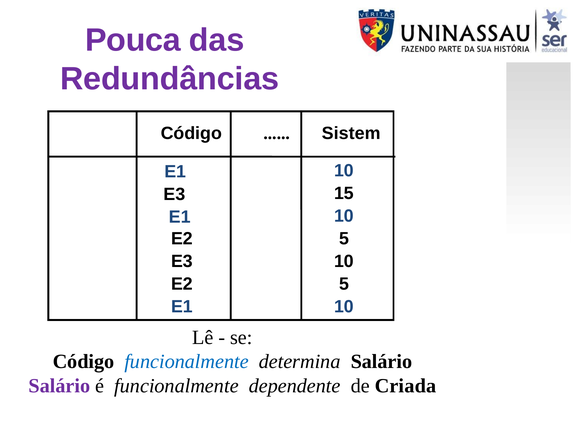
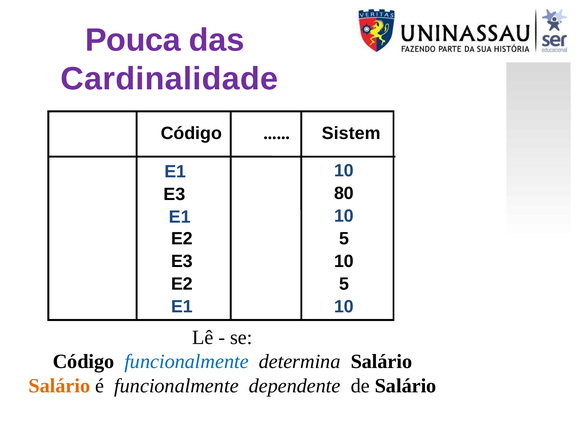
Redundâncias: Redundâncias -> Cardinalidade
15: 15 -> 80
Salário at (59, 386) colour: purple -> orange
de Criada: Criada -> Salário
